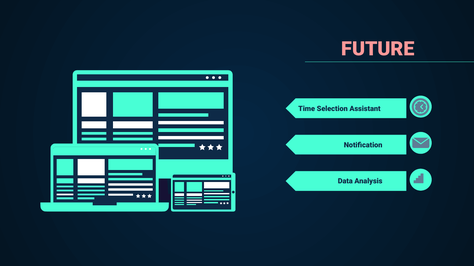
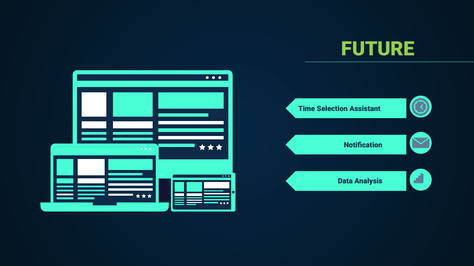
FUTURE colour: pink -> light green
